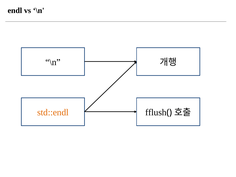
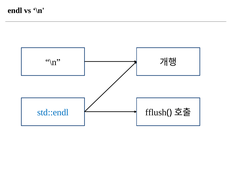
std::endl colour: orange -> blue
